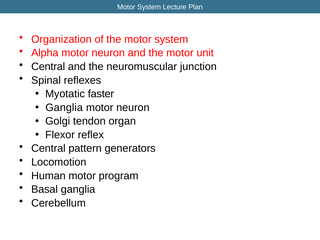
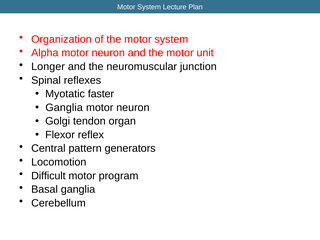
Central at (48, 67): Central -> Longer
Human: Human -> Difficult
